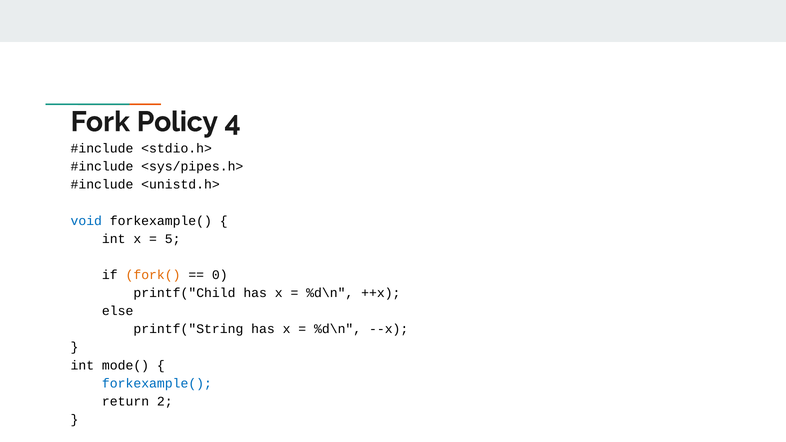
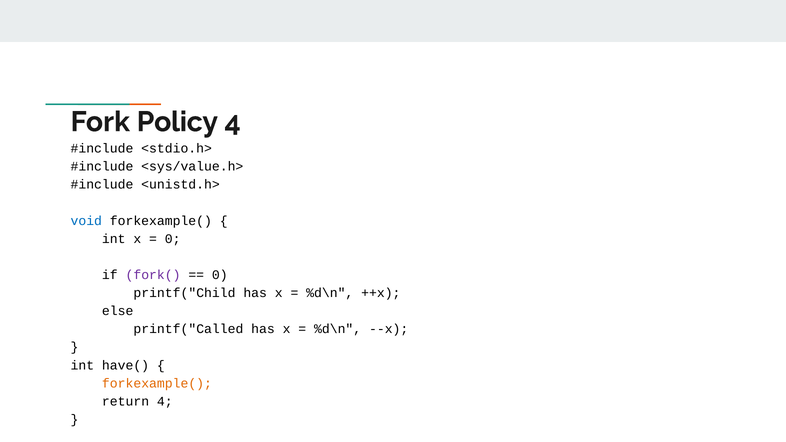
<sys/pipes.h>: <sys/pipes.h> -> <sys/value.h>
5 at (173, 239): 5 -> 0
fork( colour: orange -> purple
printf("String: printf("String -> printf("Called
mode(: mode( -> have(
forkexample( at (157, 383) colour: blue -> orange
return 2: 2 -> 4
